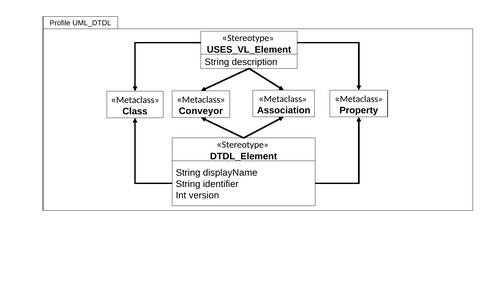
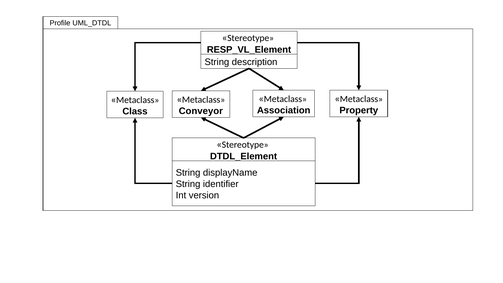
USES_VL_Element: USES_VL_Element -> RESP_VL_Element
